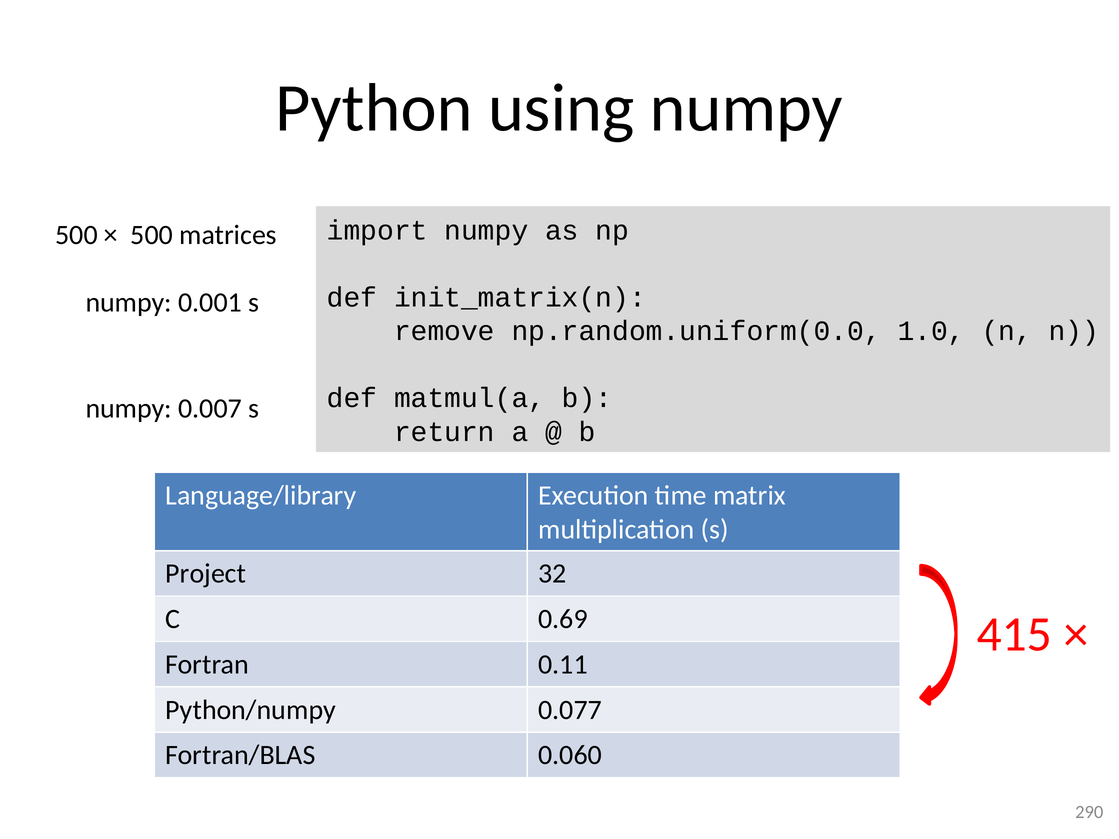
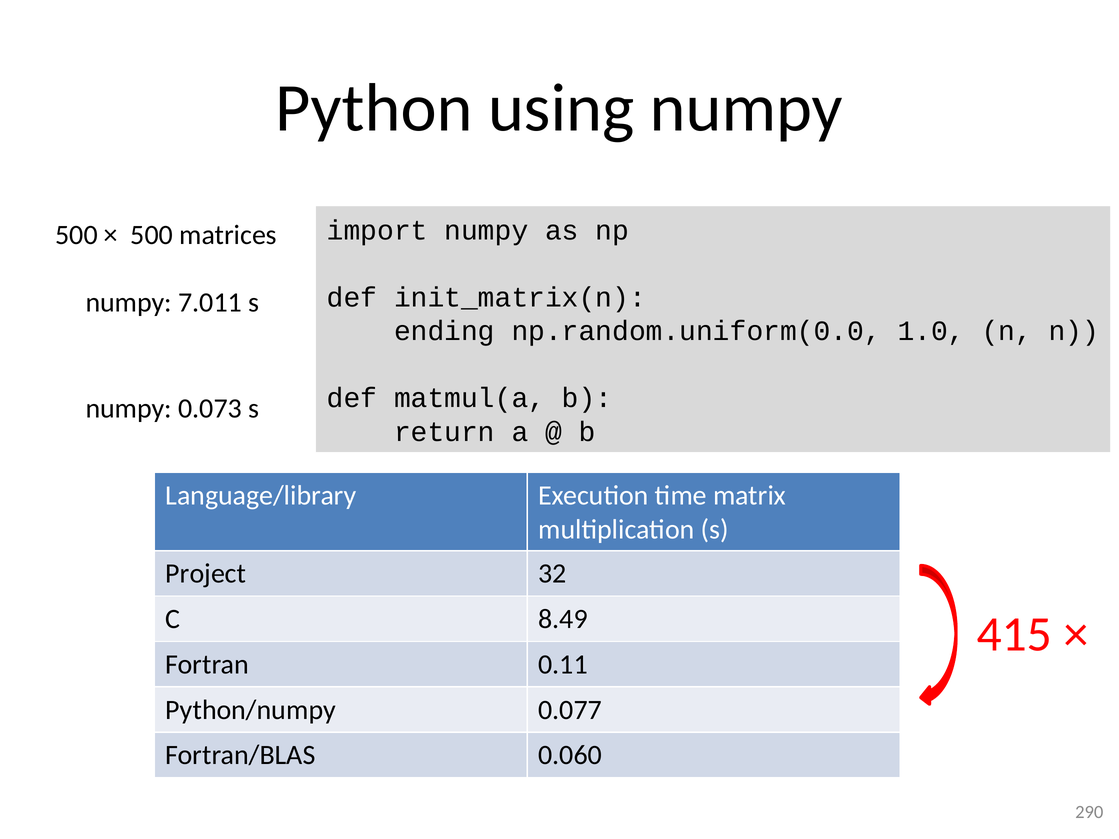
0.001: 0.001 -> 7.011
remove: remove -> ending
0.007: 0.007 -> 0.073
0.69: 0.69 -> 8.49
